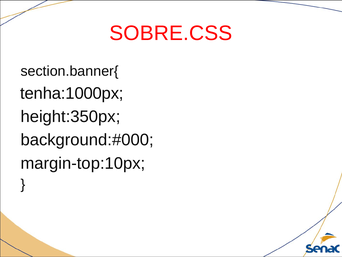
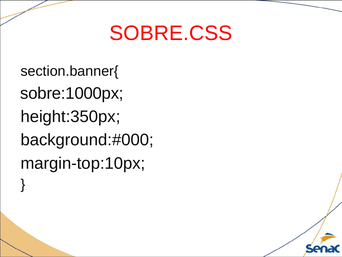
tenha:1000px: tenha:1000px -> sobre:1000px
